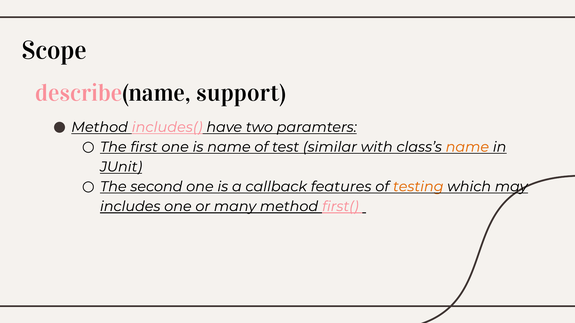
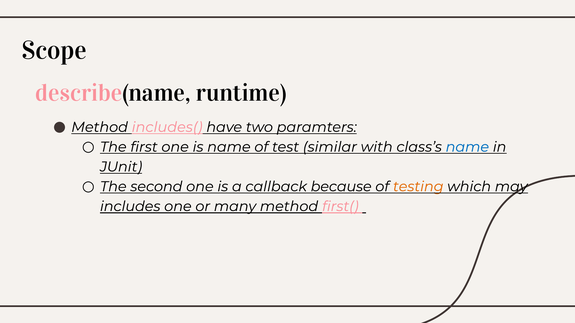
support: support -> runtime
name at (467, 147) colour: orange -> blue
features: features -> because
